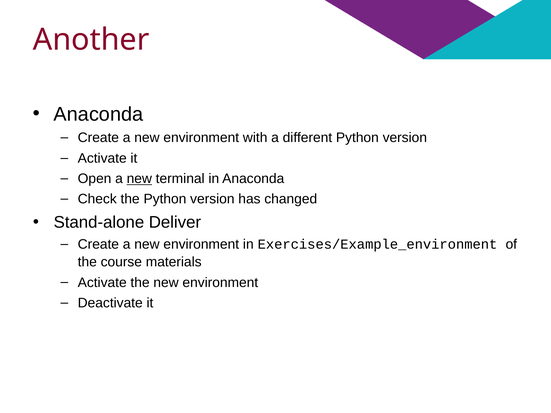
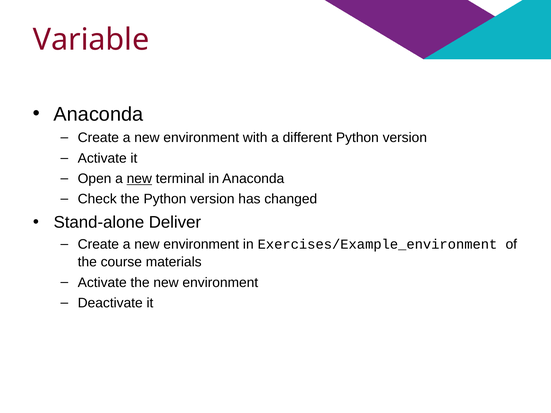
Another: Another -> Variable
